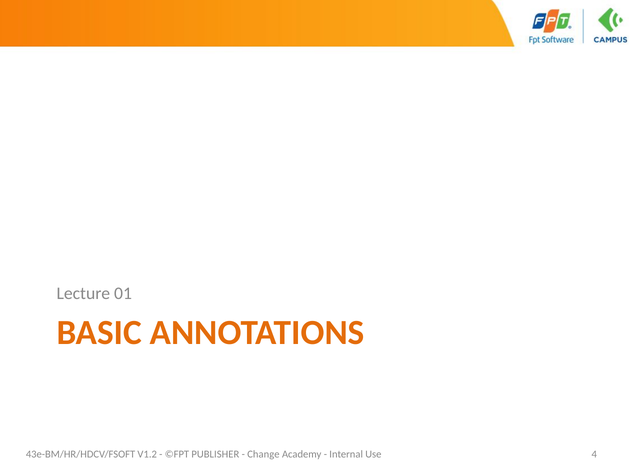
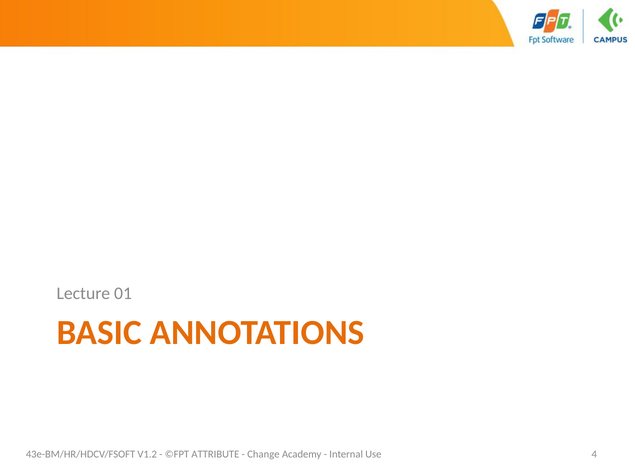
PUBLISHER: PUBLISHER -> ATTRIBUTE
